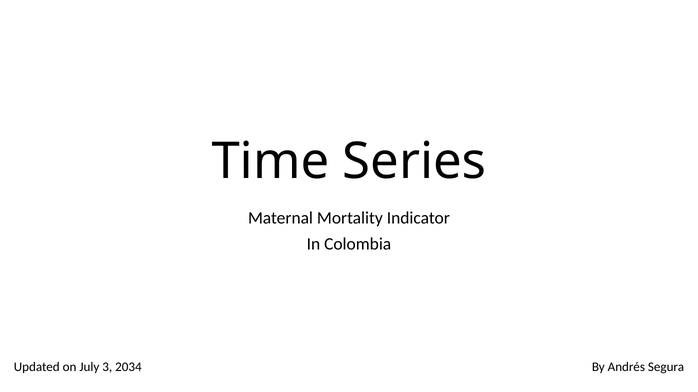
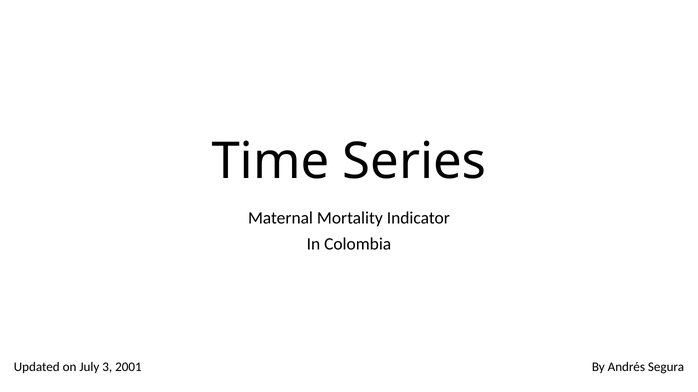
2034: 2034 -> 2001
